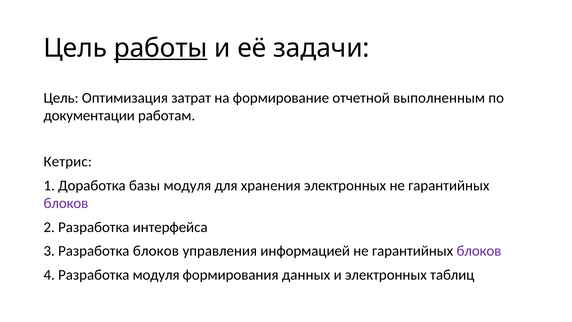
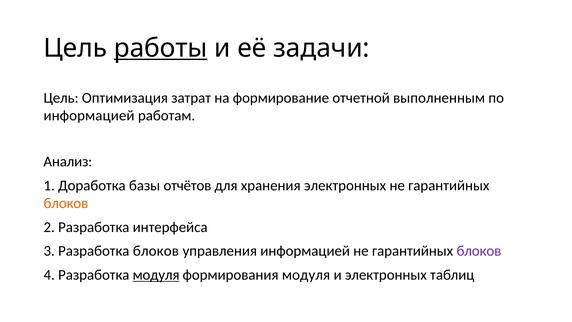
документации at (89, 116): документации -> информацией
Кетрис: Кетрис -> Анализ
базы модуля: модуля -> отчётов
блоков at (66, 203) colour: purple -> orange
модуля at (156, 275) underline: none -> present
формирования данных: данных -> модуля
